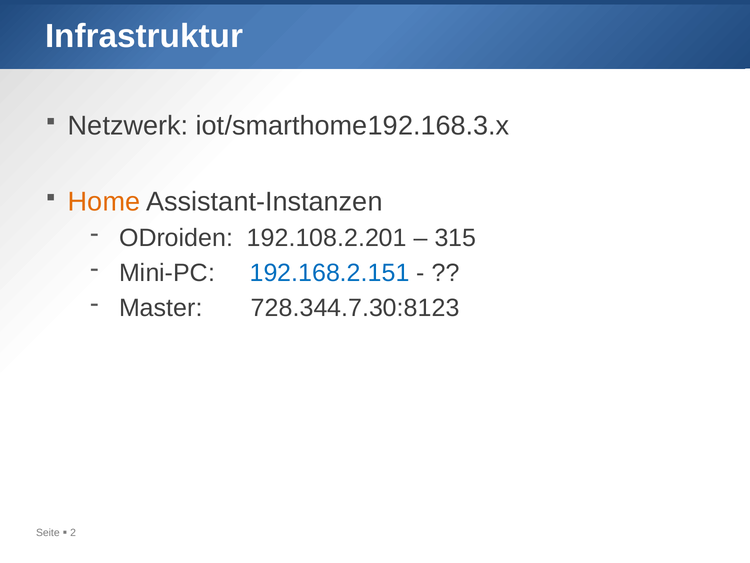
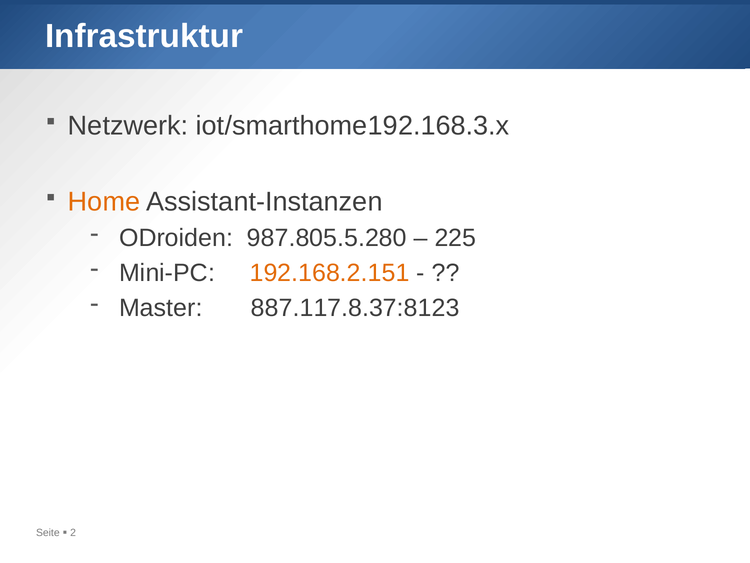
192.108.2.201: 192.108.2.201 -> 987.805.5.280
315: 315 -> 225
192.168.2.151 colour: blue -> orange
728.344.7.30:8123: 728.344.7.30:8123 -> 887.117.8.37:8123
